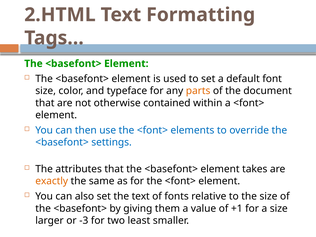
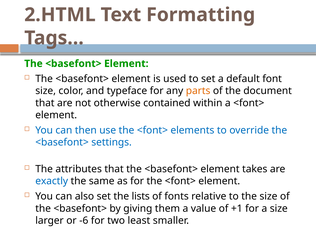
exactly colour: orange -> blue
the text: text -> lists
-3: -3 -> -6
